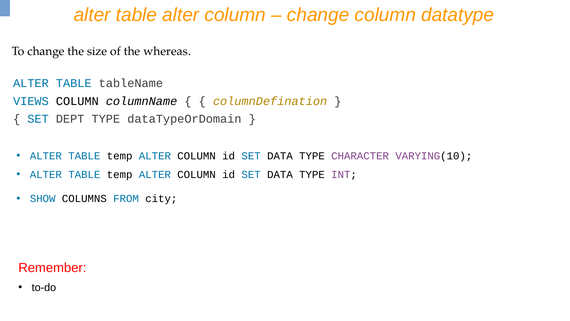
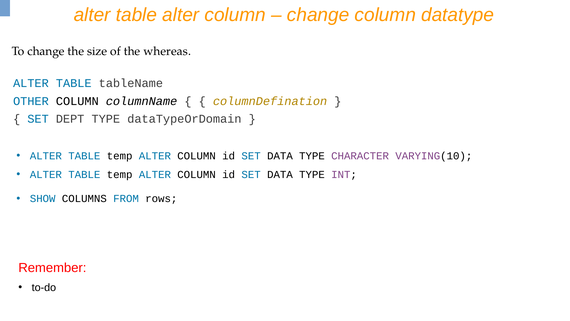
VIEWS: VIEWS -> OTHER
city: city -> rows
